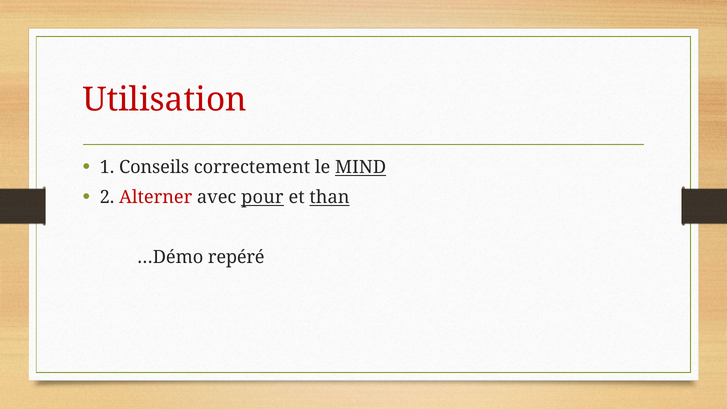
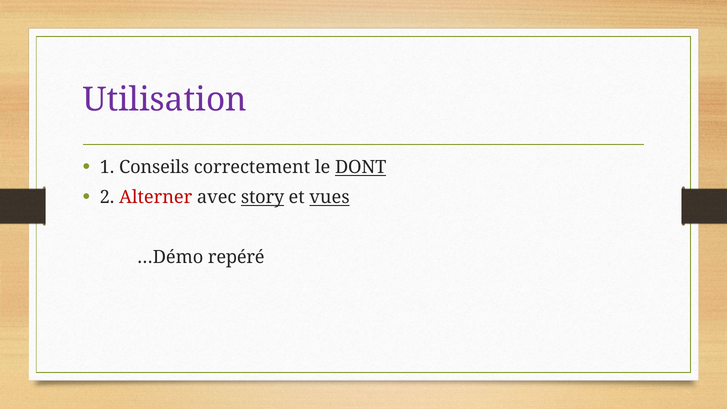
Utilisation colour: red -> purple
MIND: MIND -> DONT
pour: pour -> story
than: than -> vues
